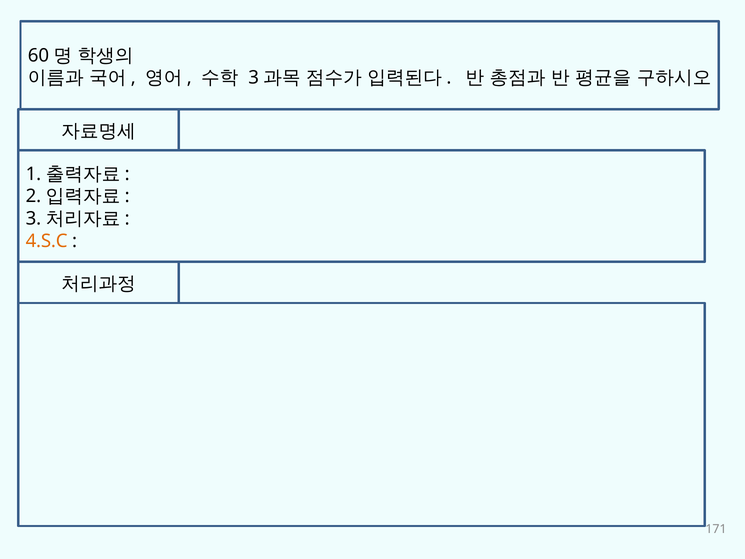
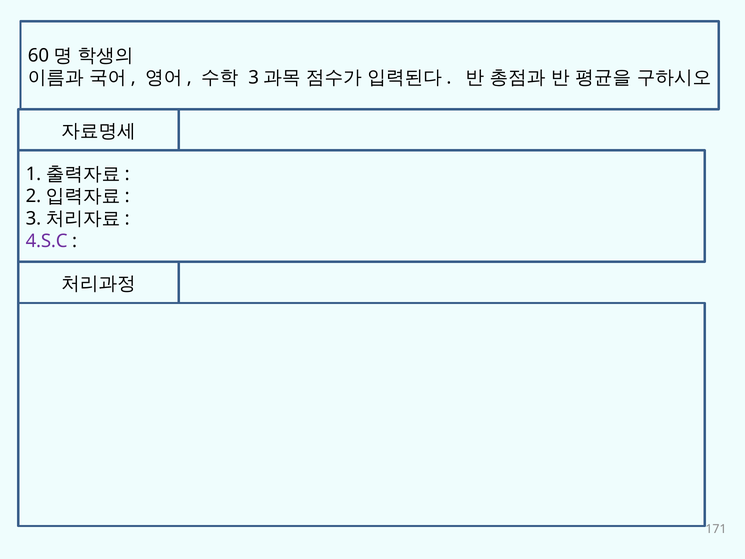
4.S.C colour: orange -> purple
